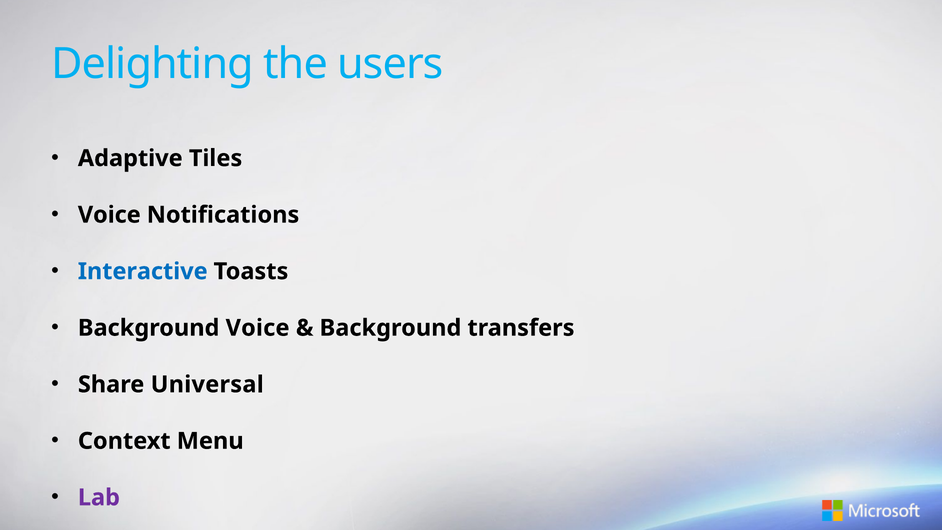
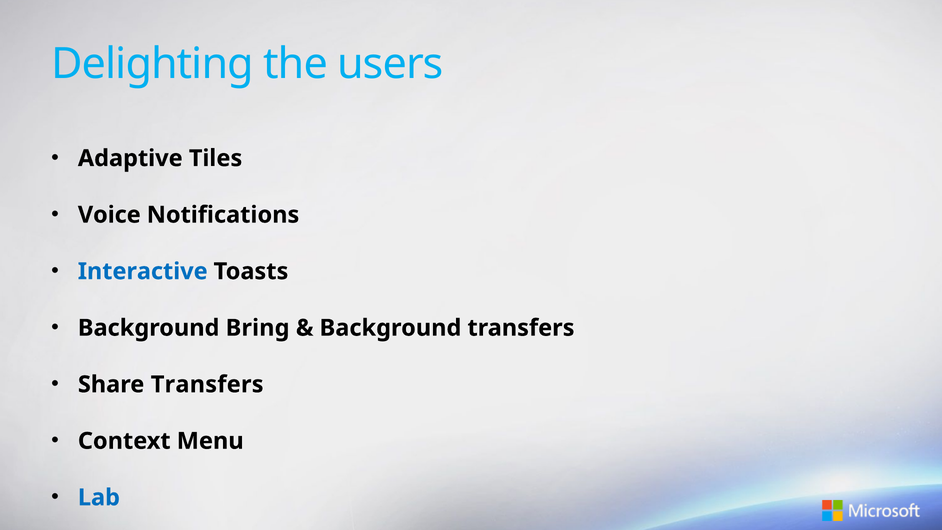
Background Voice: Voice -> Bring
Share Universal: Universal -> Transfers
Lab colour: purple -> blue
